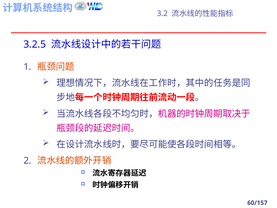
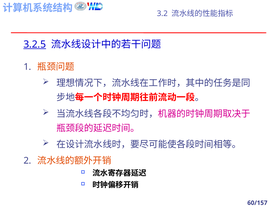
3.2.5 underline: none -> present
